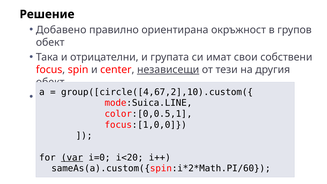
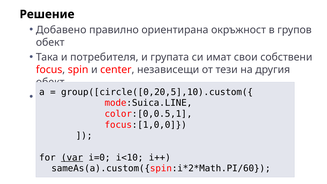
отрицателни: отрицателни -> потребителя
независещи underline: present -> none
group([circle([4,67,2],10).custom({: group([circle([4,67,2],10).custom({ -> group([circle([0,20,5],10).custom({
i<20: i<20 -> i<10
